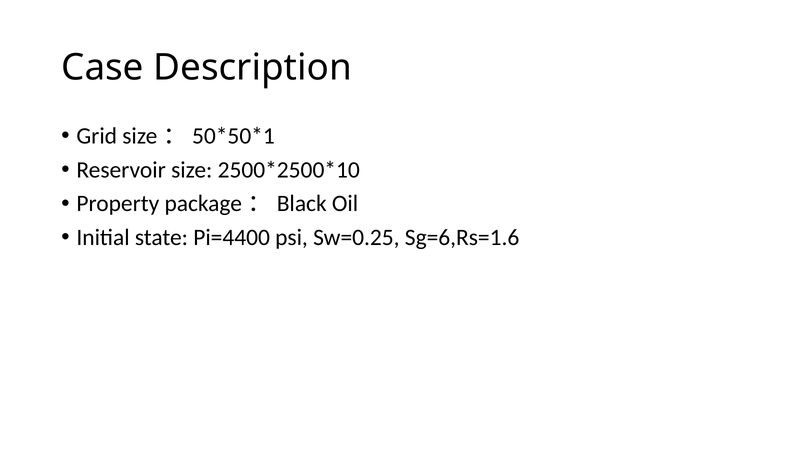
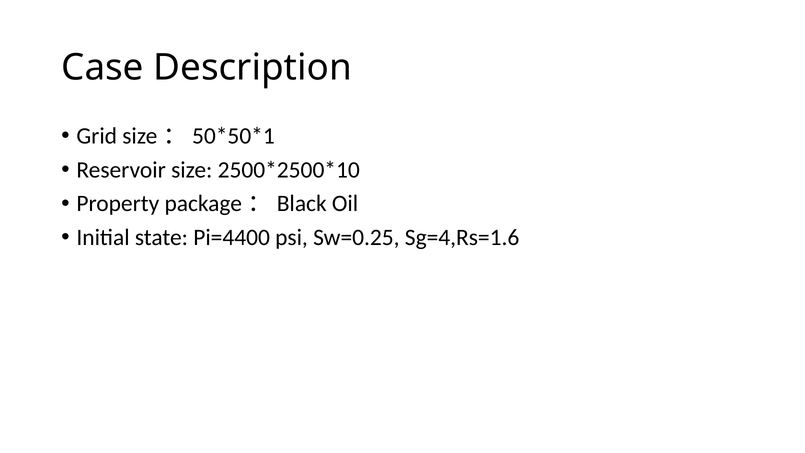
Sg=6,Rs=1.6: Sg=6,Rs=1.6 -> Sg=4,Rs=1.6
